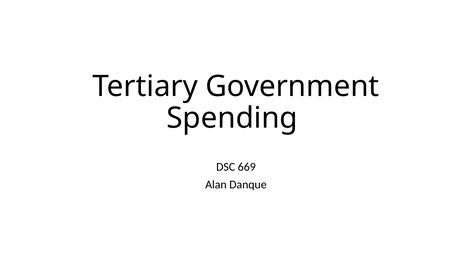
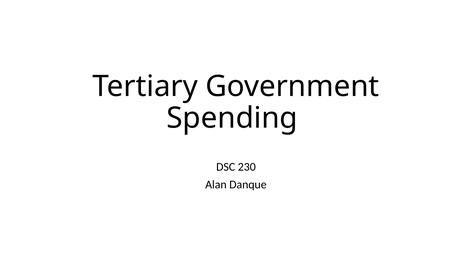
669: 669 -> 230
